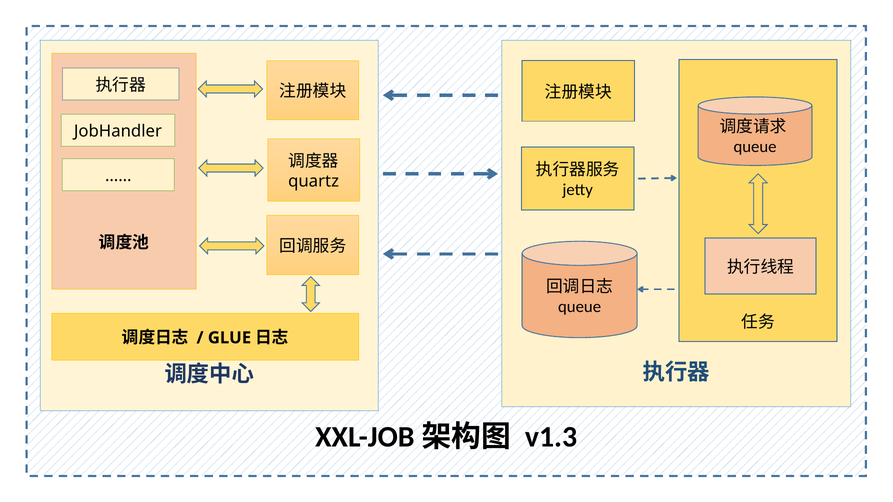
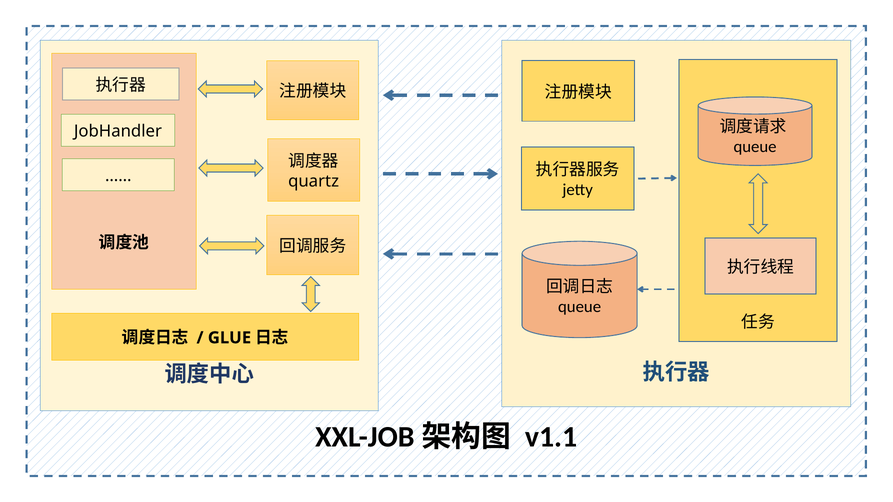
v1.3: v1.3 -> v1.1
